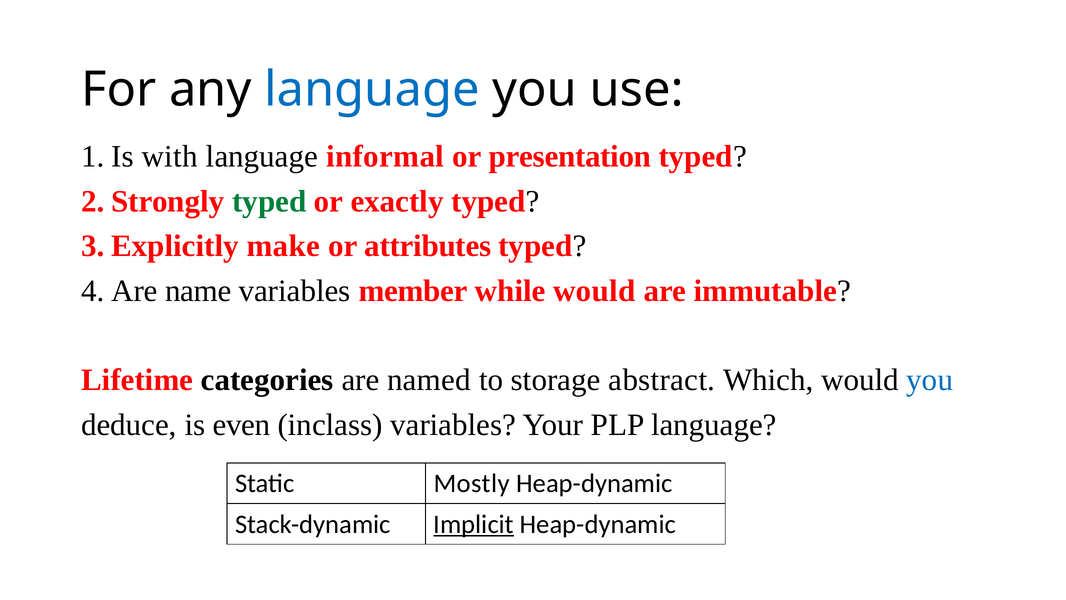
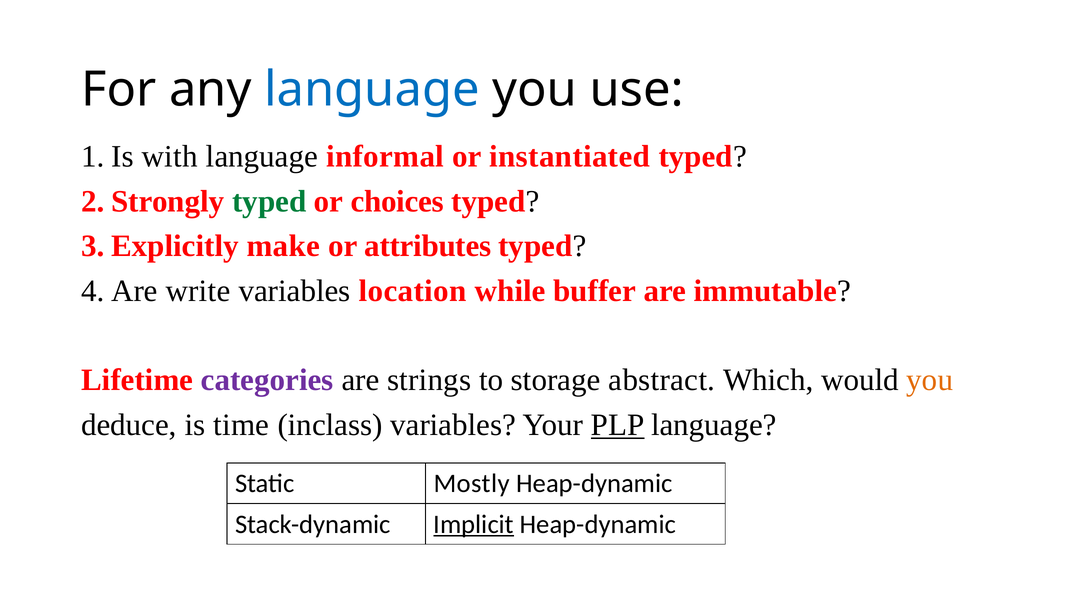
presentation: presentation -> instantiated
exactly: exactly -> choices
name: name -> write
member: member -> location
while would: would -> buffer
categories colour: black -> purple
named: named -> strings
you at (930, 380) colour: blue -> orange
even: even -> time
PLP underline: none -> present
